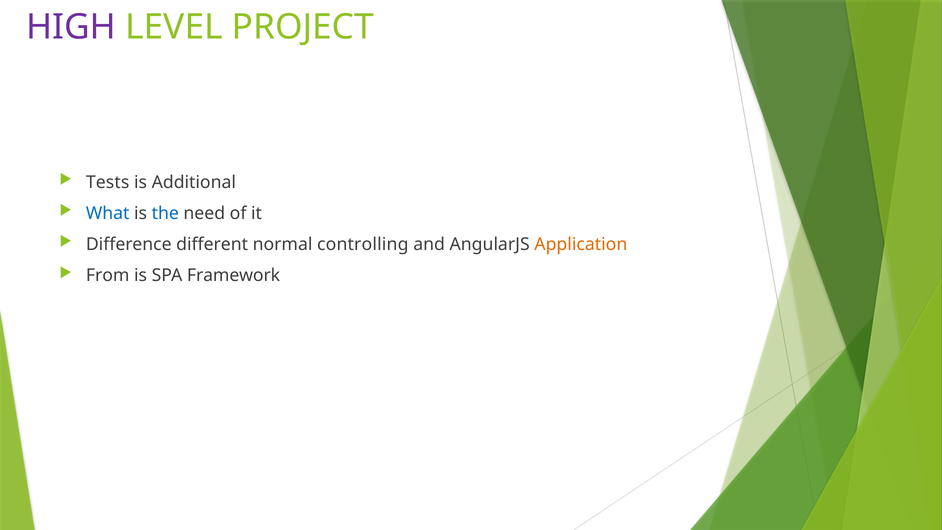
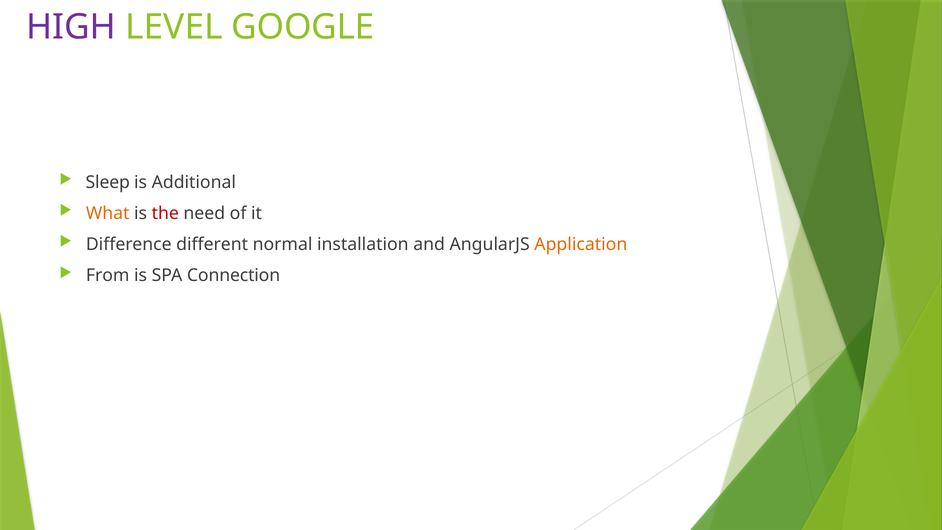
PROJECT: PROJECT -> GOOGLE
Tests: Tests -> Sleep
What colour: blue -> orange
the colour: blue -> red
controlling: controlling -> installation
Framework: Framework -> Connection
